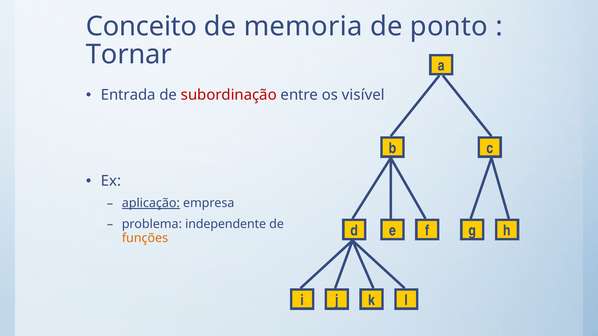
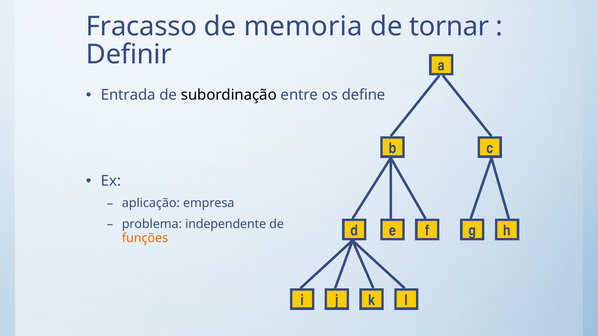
Conceito: Conceito -> Fracasso
ponto: ponto -> tornar
Tornar: Tornar -> Definir
subordinação colour: red -> black
visível: visível -> define
aplicação underline: present -> none
